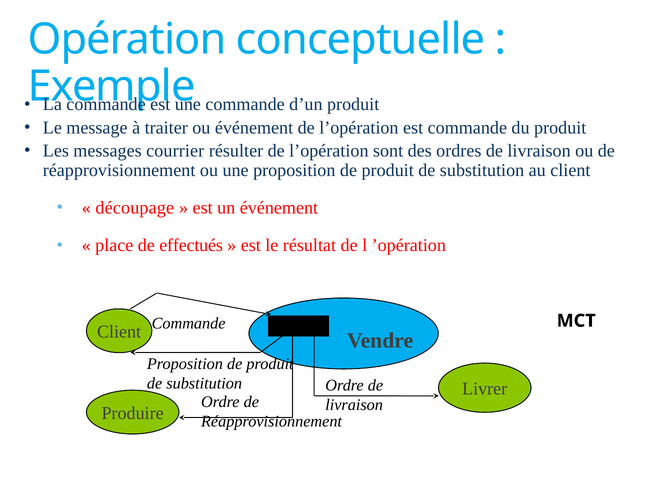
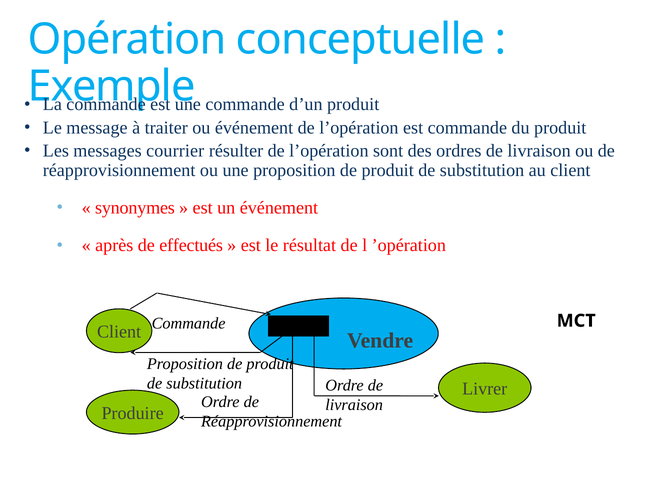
découpage: découpage -> synonymes
place: place -> après
